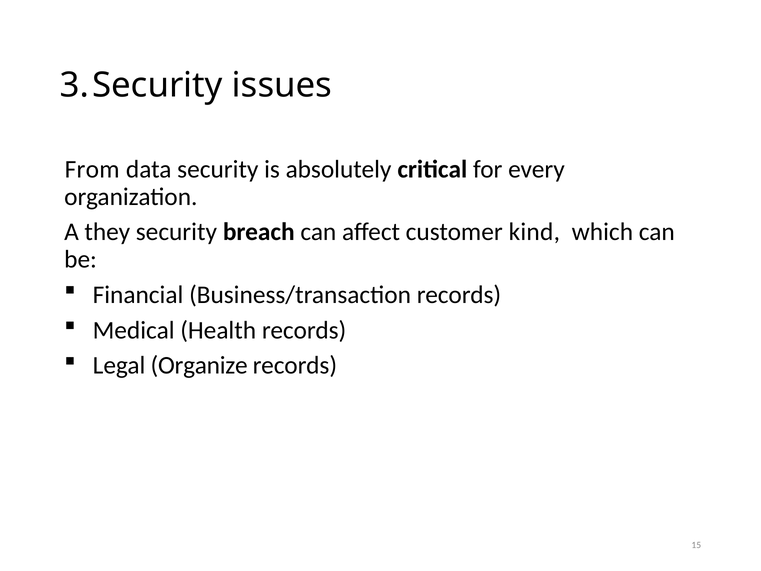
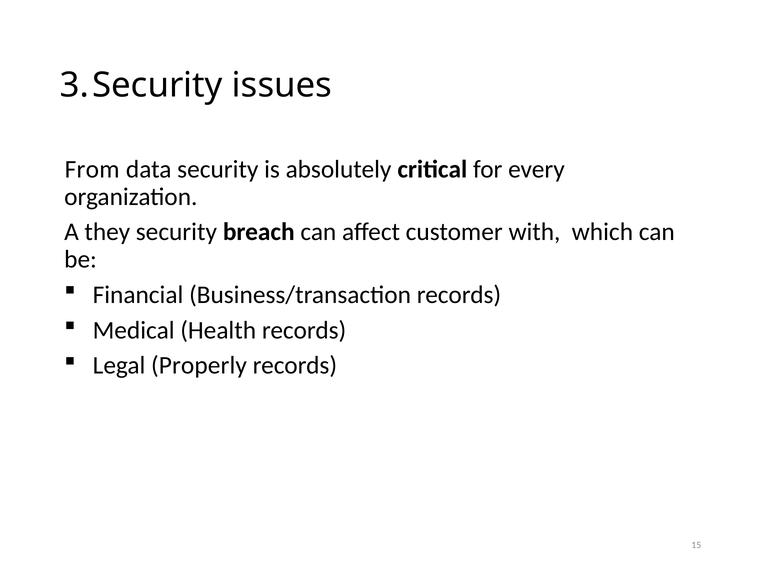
kind: kind -> with
Organize: Organize -> Properly
